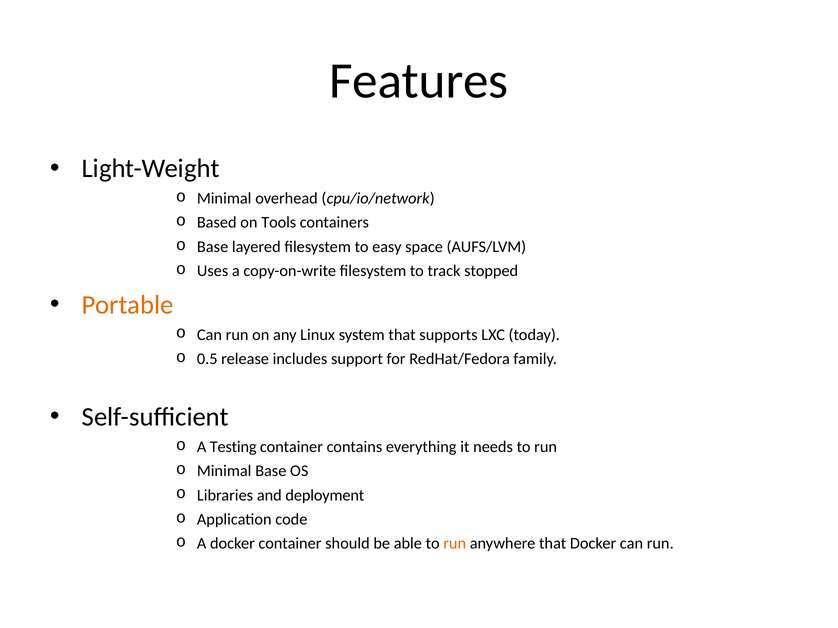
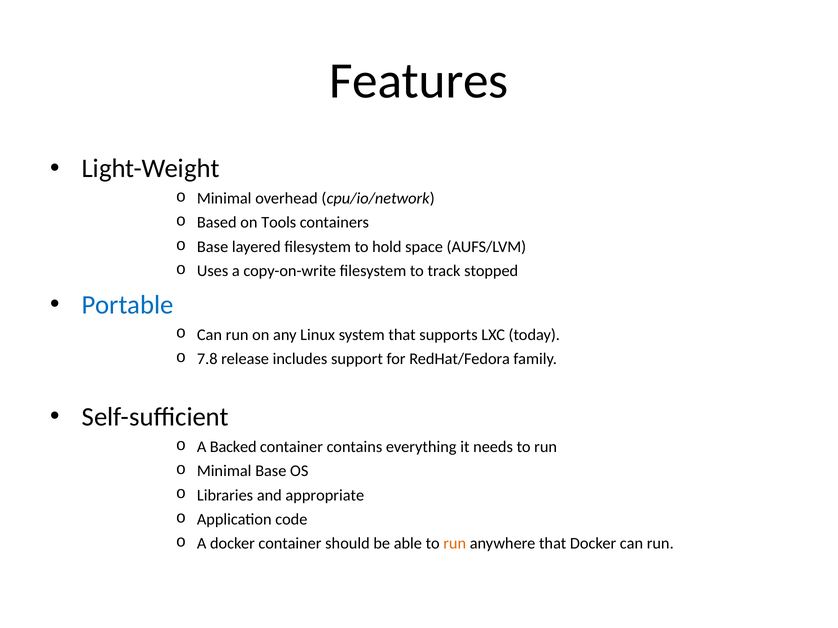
easy: easy -> hold
Portable colour: orange -> blue
0.5: 0.5 -> 7.8
Testing: Testing -> Backed
deployment: deployment -> appropriate
